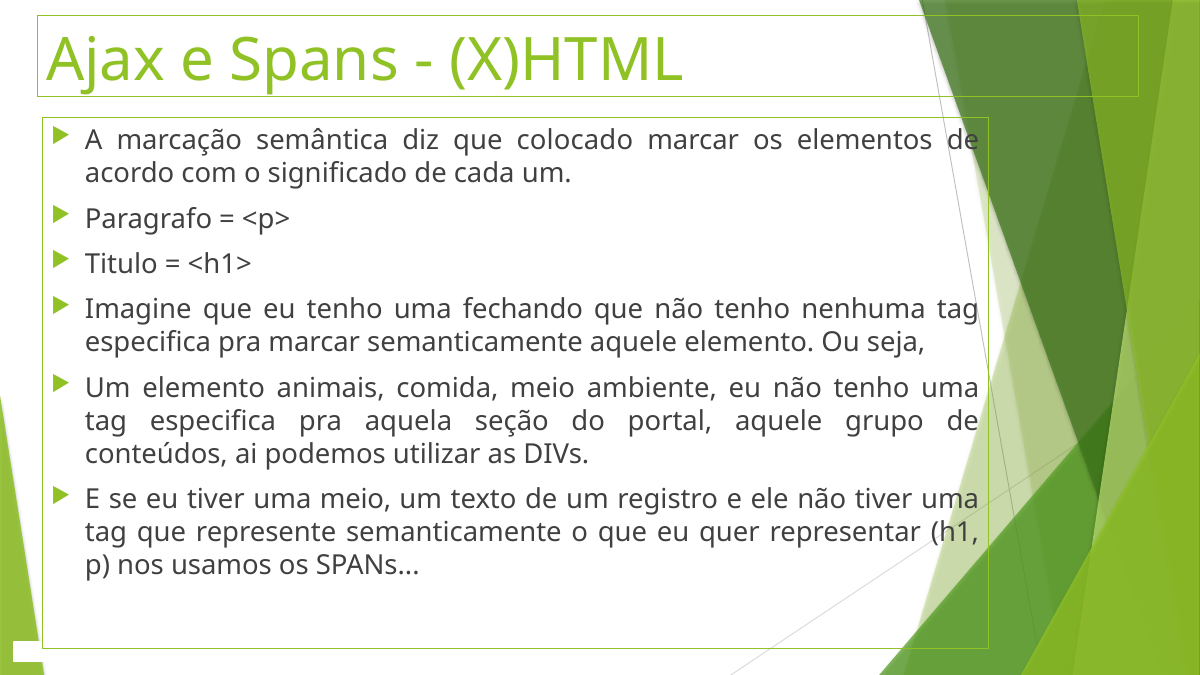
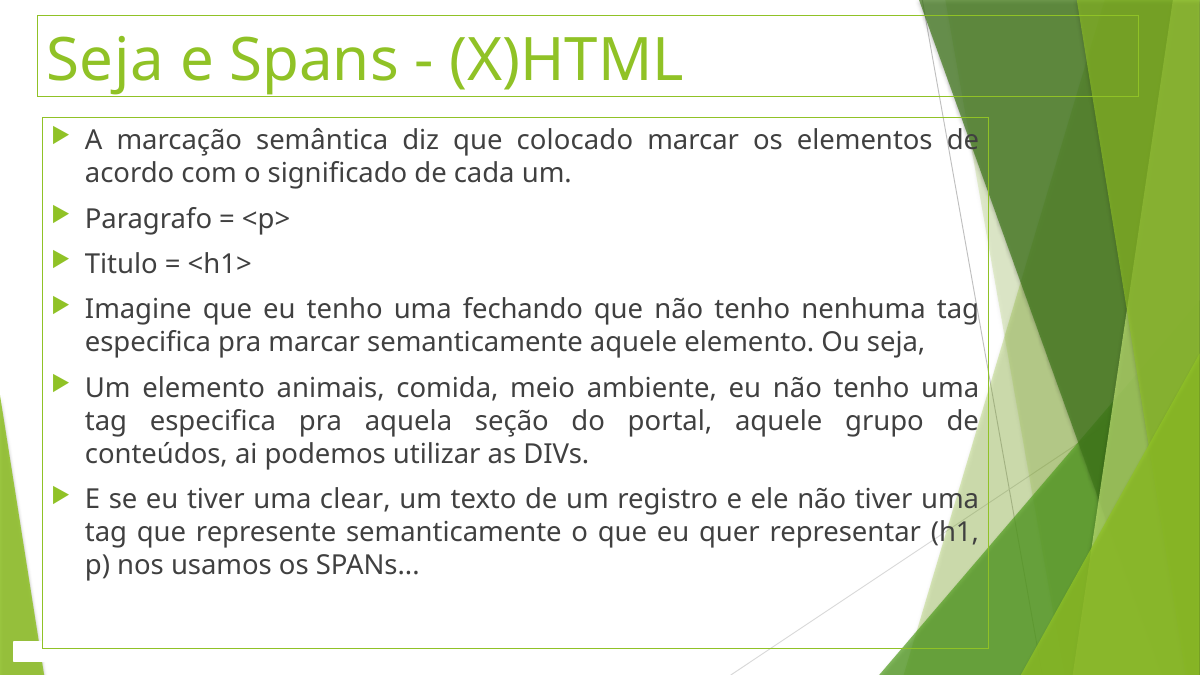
Ajax at (106, 60): Ajax -> Seja
uma meio: meio -> clear
